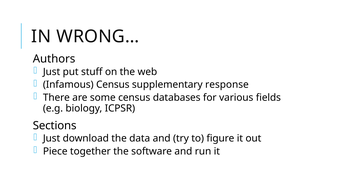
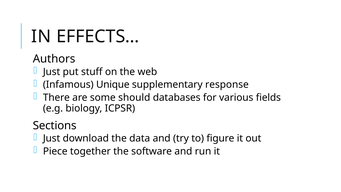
WRONG…: WRONG… -> EFFECTS…
Infamous Census: Census -> Unique
some census: census -> should
